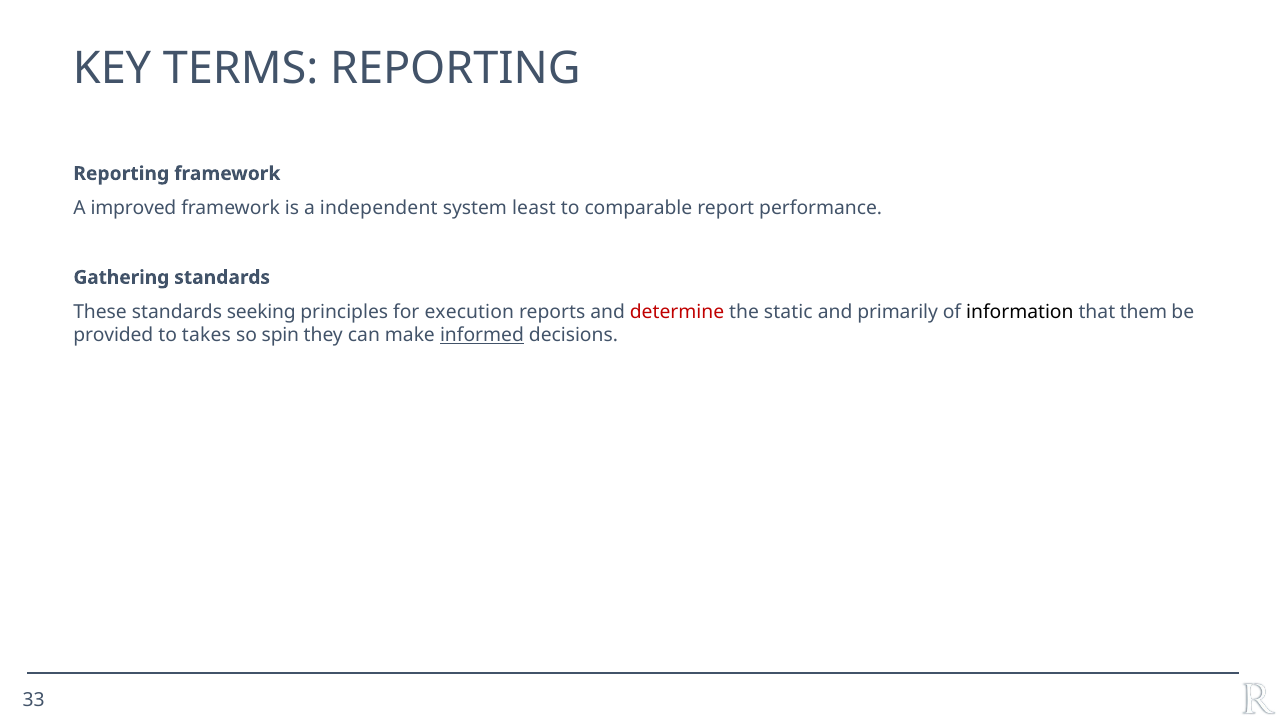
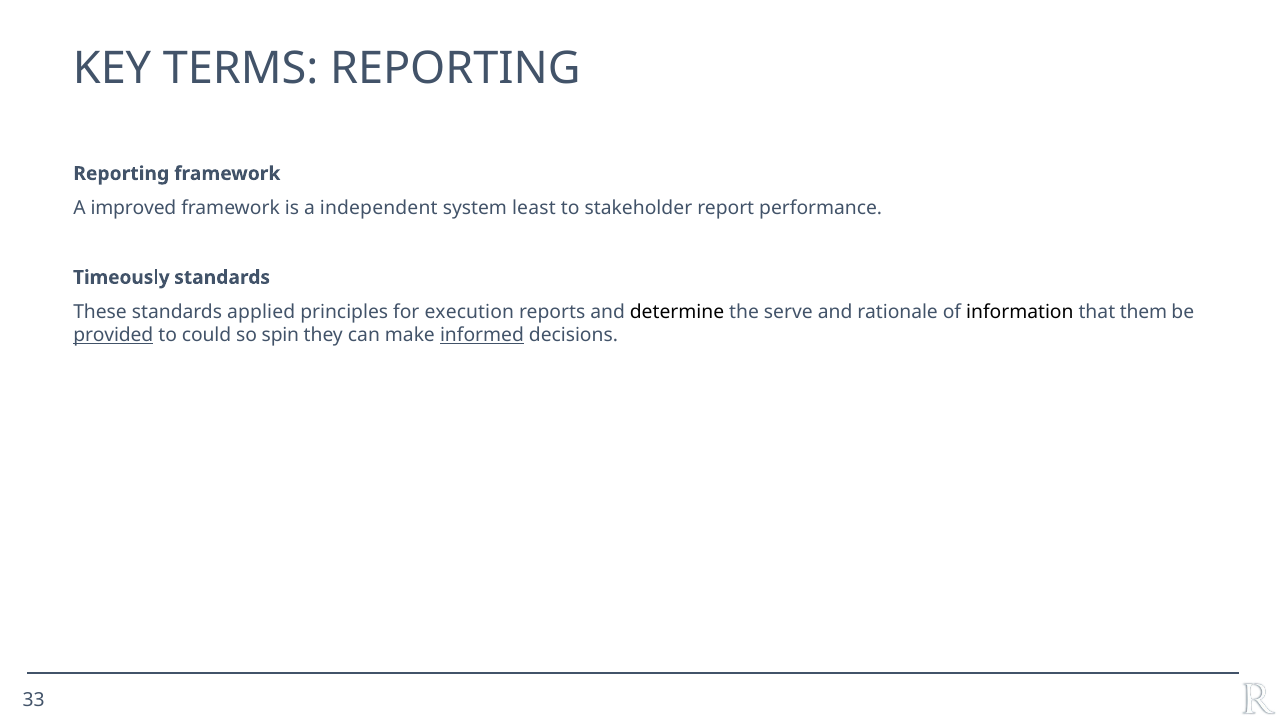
comparable: comparable -> stakeholder
Gathering: Gathering -> Timeously
seeking: seeking -> applied
determine colour: red -> black
static: static -> serve
primarily: primarily -> rationale
provided underline: none -> present
takes: takes -> could
